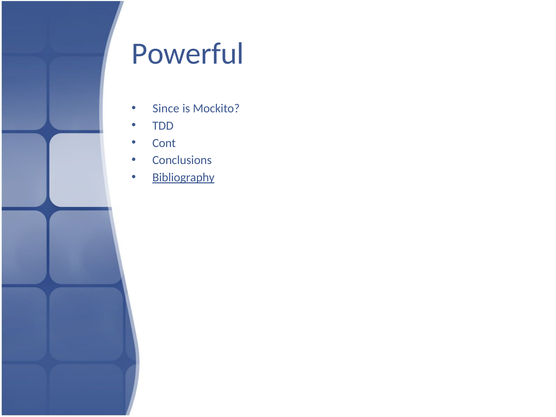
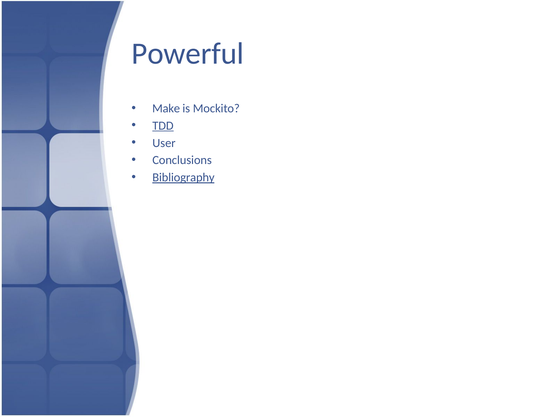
Since: Since -> Make
TDD underline: none -> present
Cont: Cont -> User
